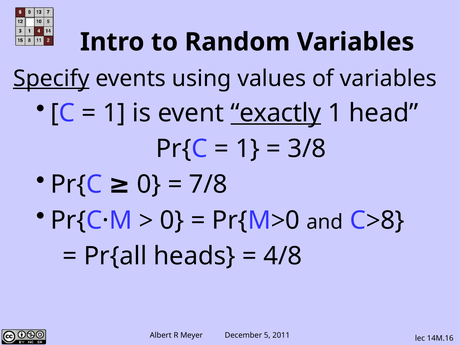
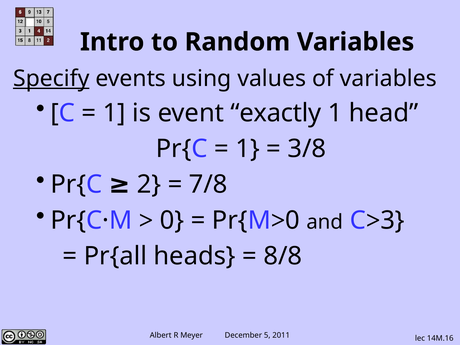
exactly underline: present -> none
0 at (149, 185): 0 -> 2
8: 8 -> 3
4/8: 4/8 -> 8/8
